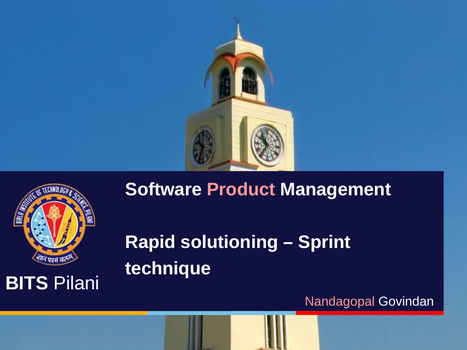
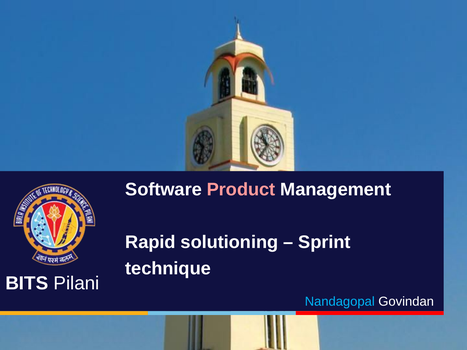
Nandagopal colour: pink -> light blue
